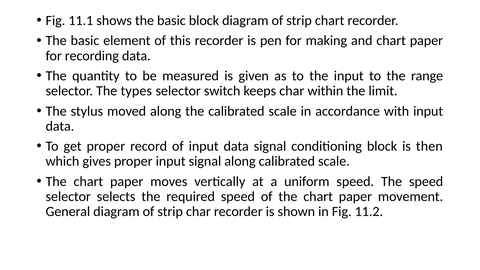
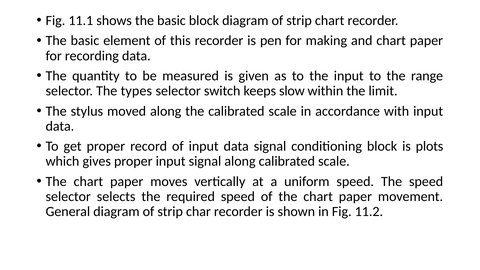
keeps char: char -> slow
then: then -> plots
